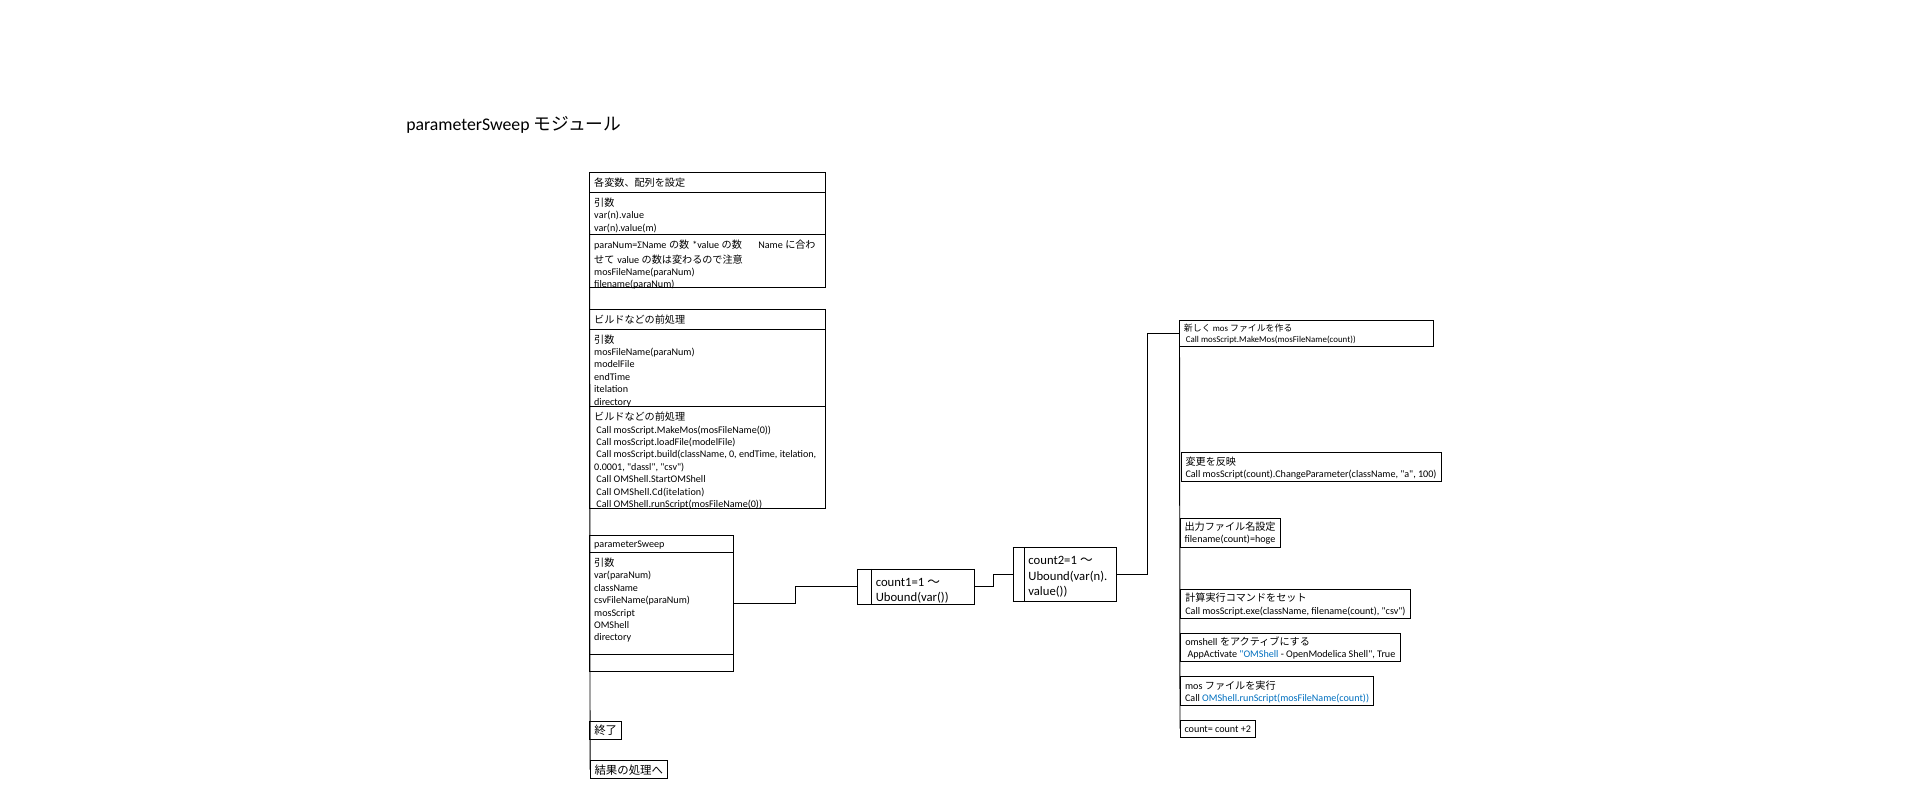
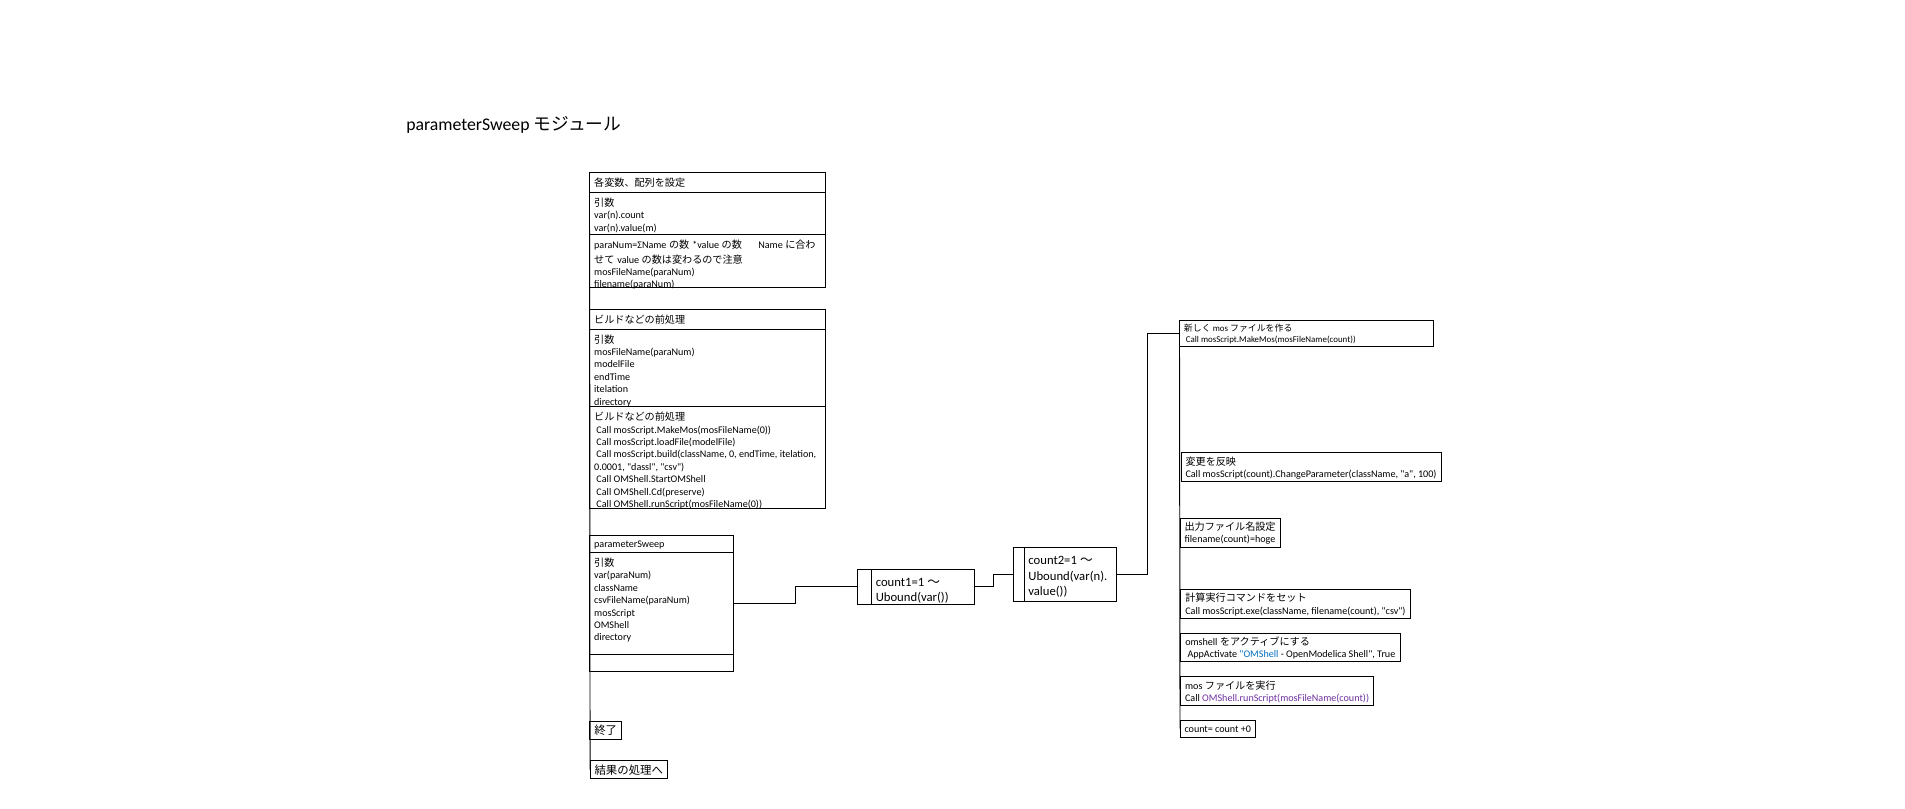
var(n).value: var(n).value -> var(n).count
OMShell.Cd(itelation: OMShell.Cd(itelation -> OMShell.Cd(preserve
OMShell.runScript(mosFileName(count colour: blue -> purple
+2: +2 -> +0
